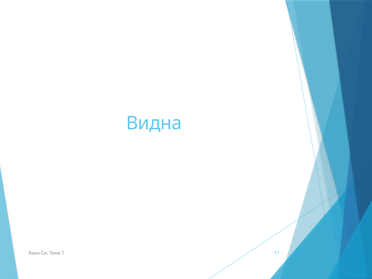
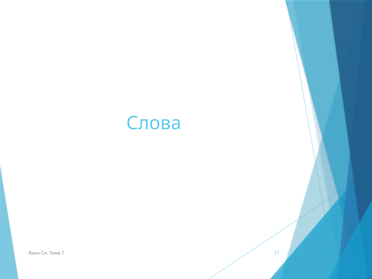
Видна: Видна -> Слова
